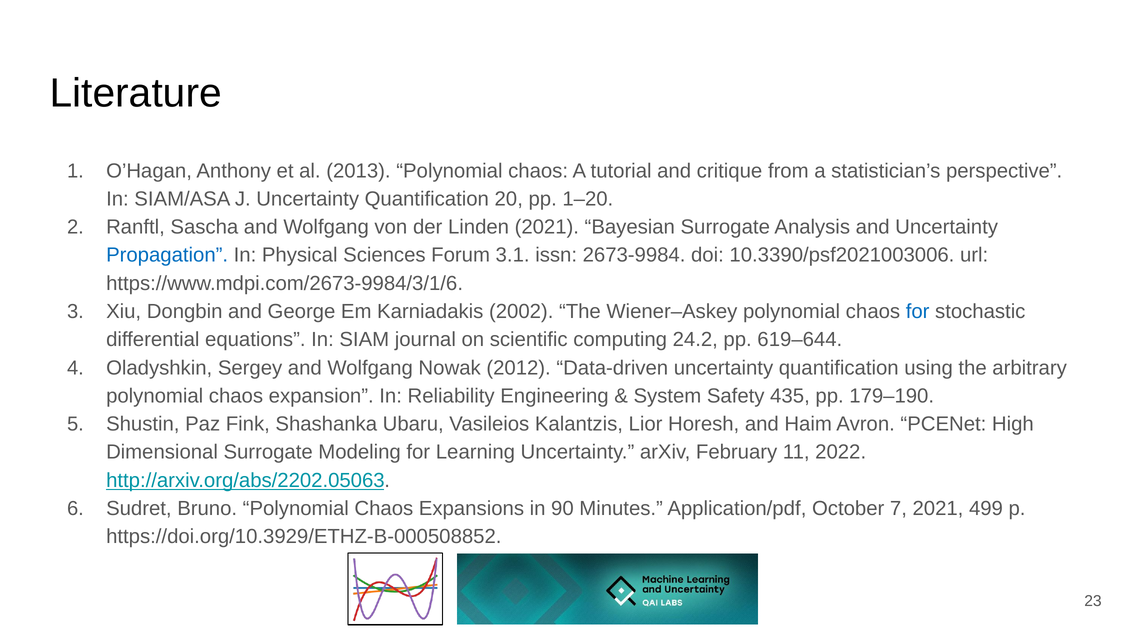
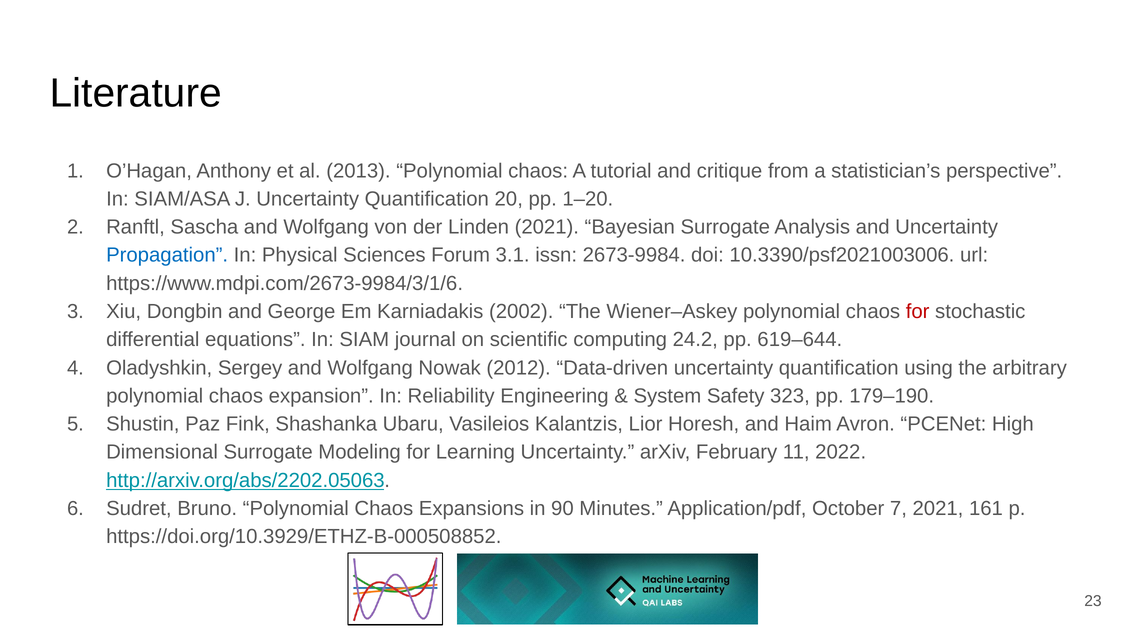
for at (918, 311) colour: blue -> red
435: 435 -> 323
499: 499 -> 161
